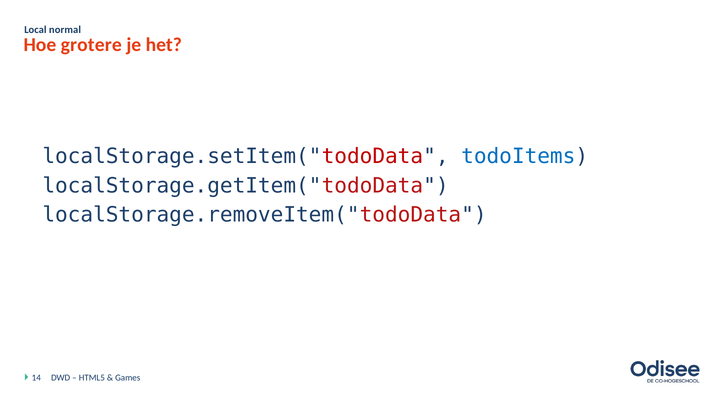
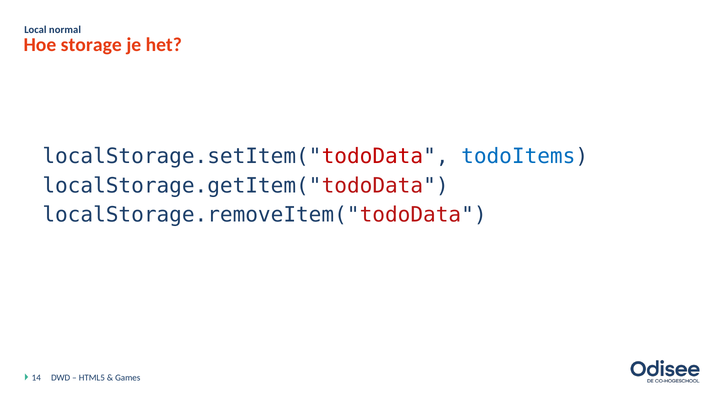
grotere: grotere -> storage
